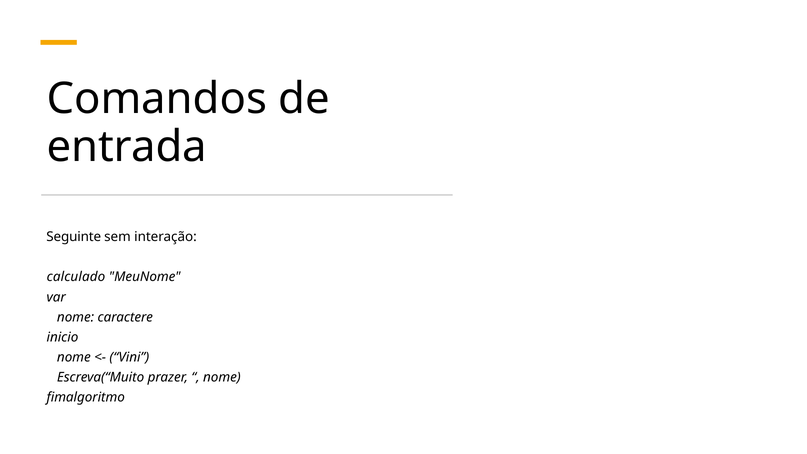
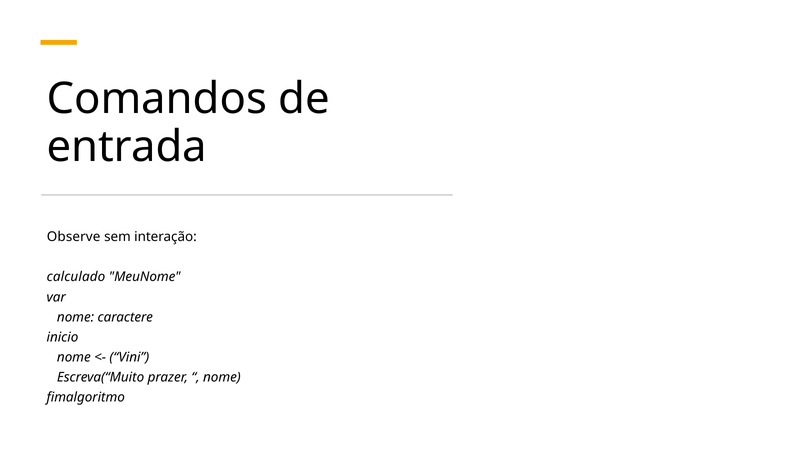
Seguinte: Seguinte -> Observe
